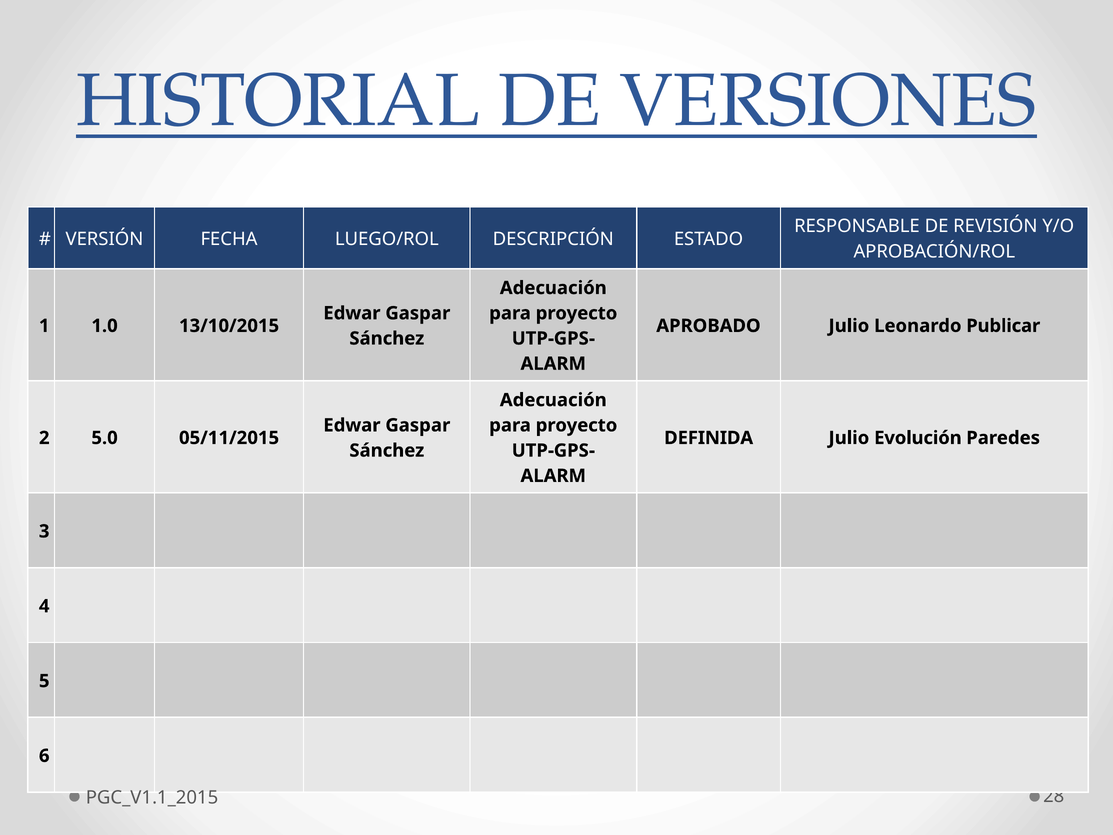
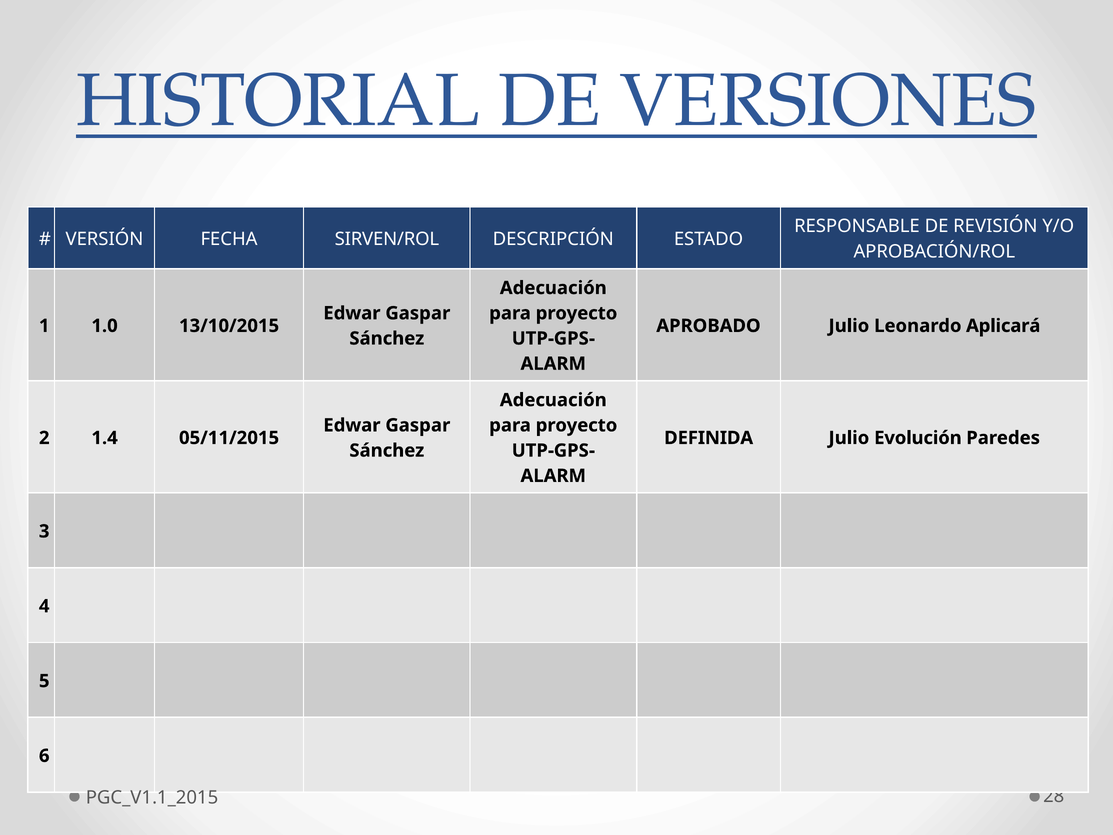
LUEGO/ROL: LUEGO/ROL -> SIRVEN/ROL
Publicar: Publicar -> Aplicará
5.0: 5.0 -> 1.4
